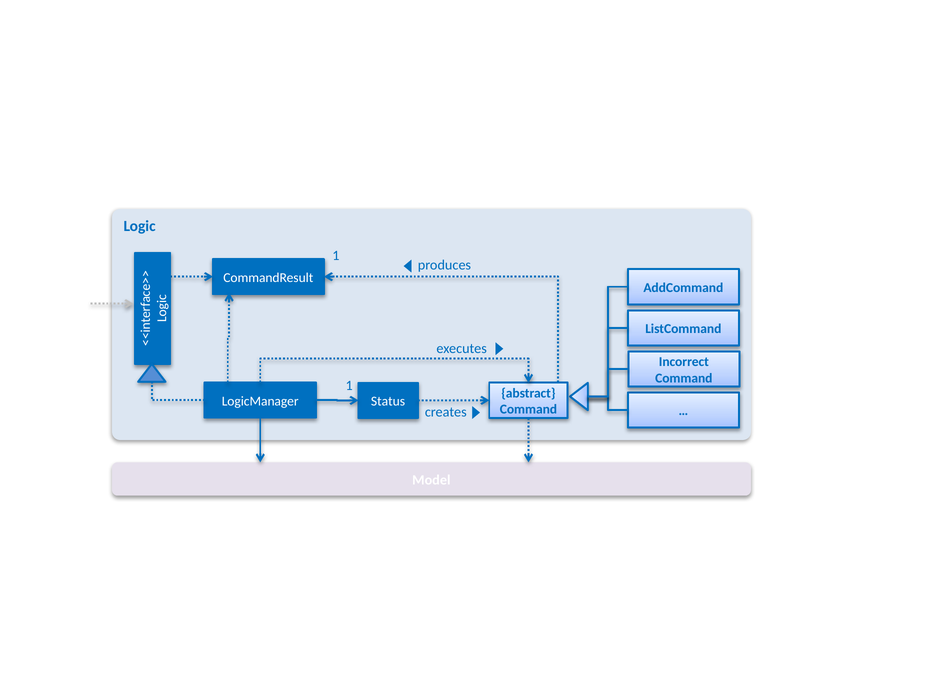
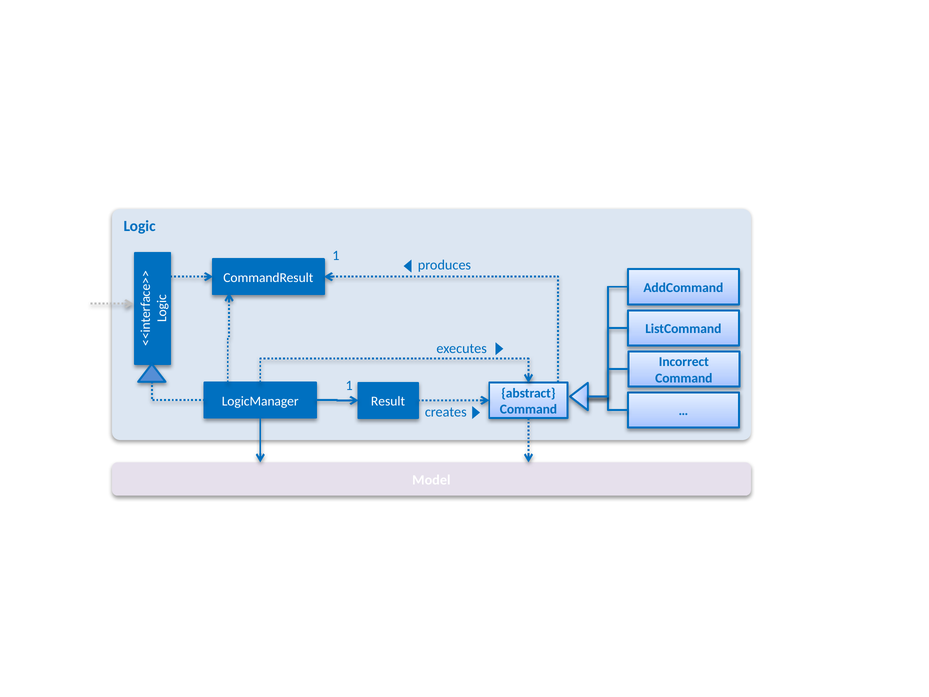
Status: Status -> Result
